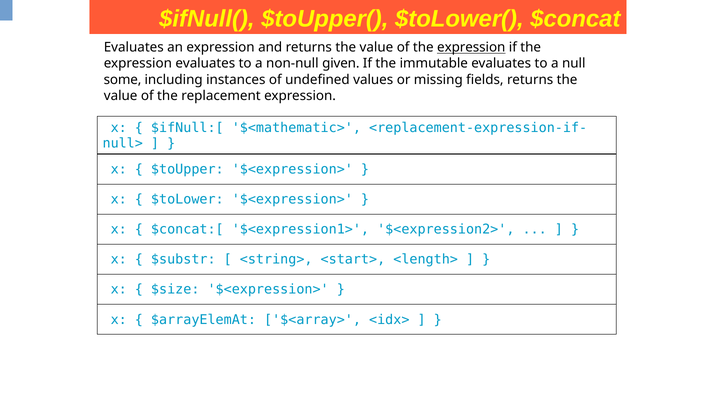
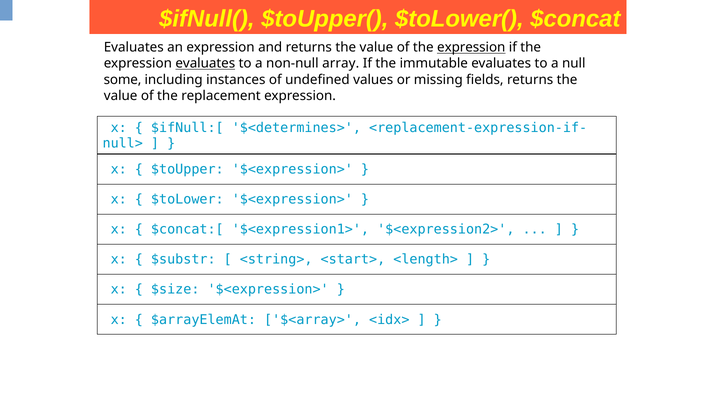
evaluates at (205, 64) underline: none -> present
given: given -> array
$<mathematic>: $<mathematic> -> $<determines>
